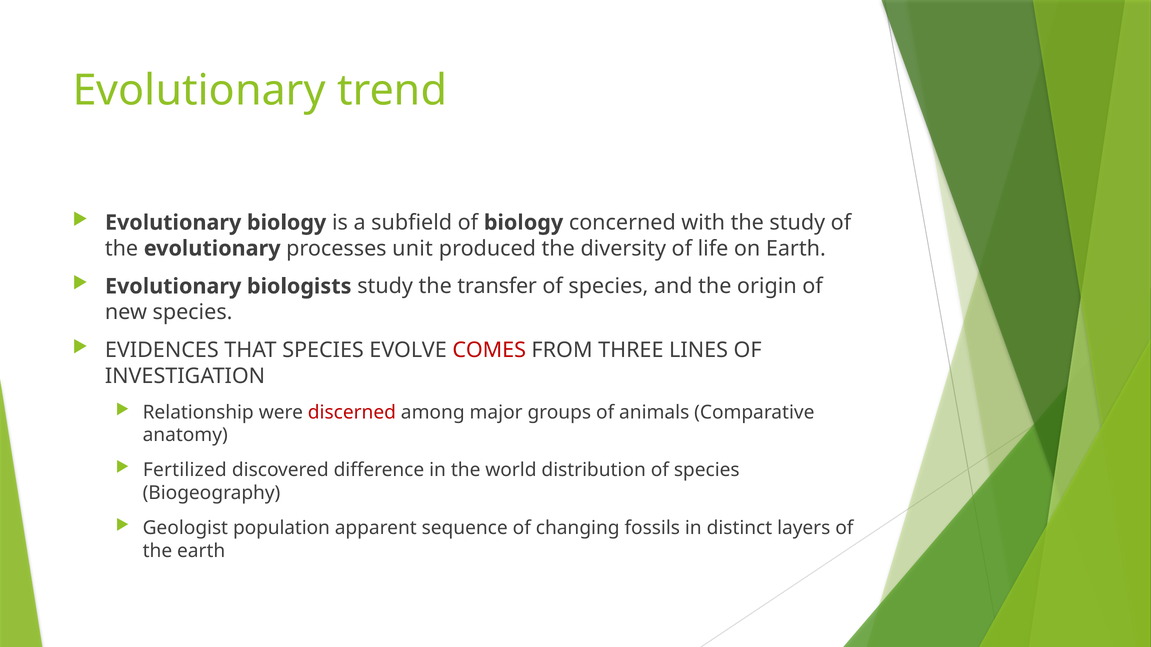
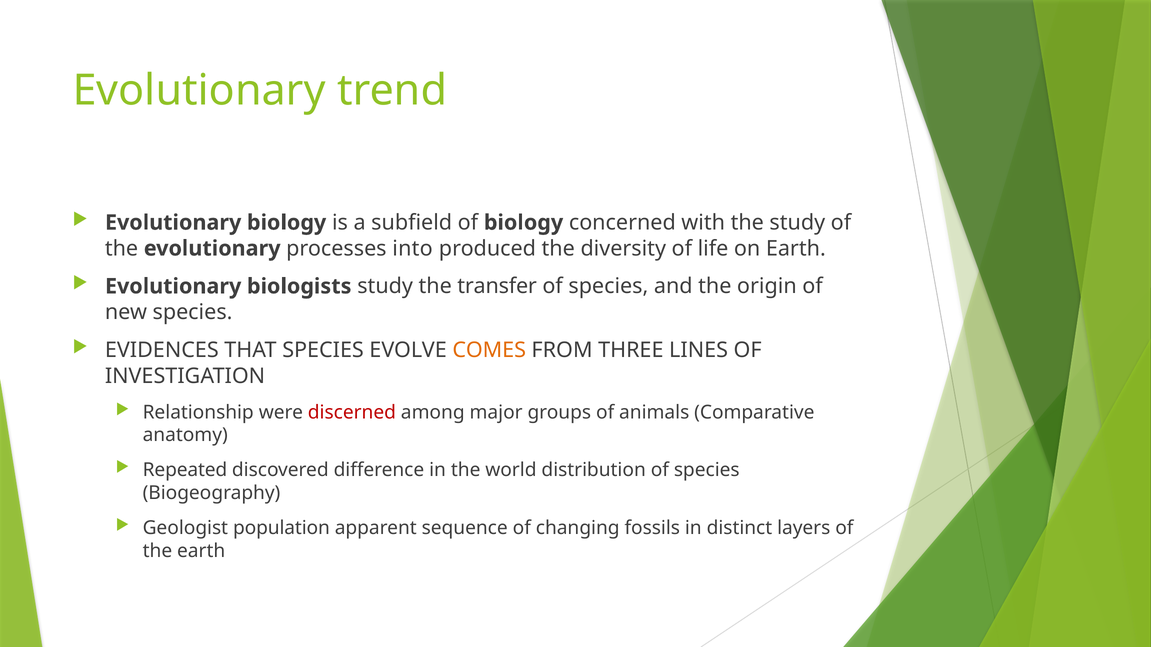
unit: unit -> into
COMES colour: red -> orange
Fertilized: Fertilized -> Repeated
